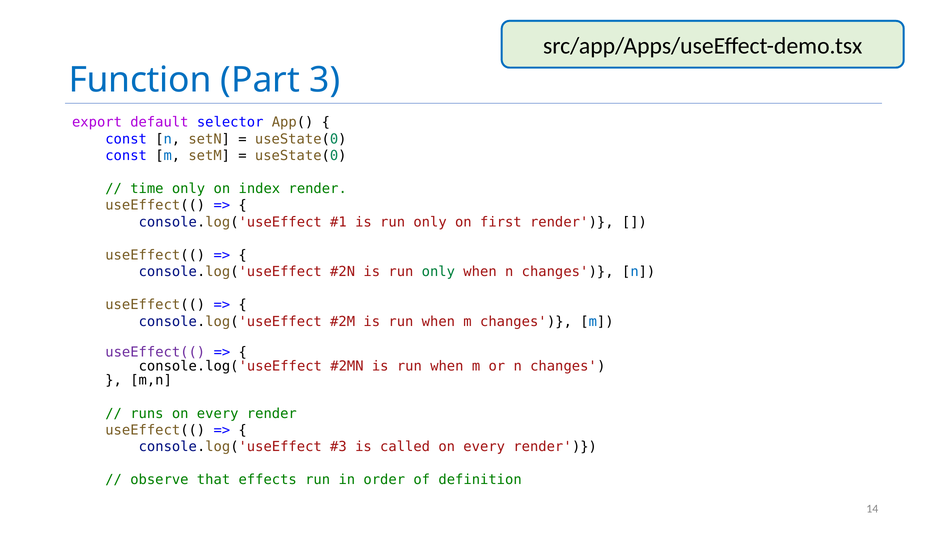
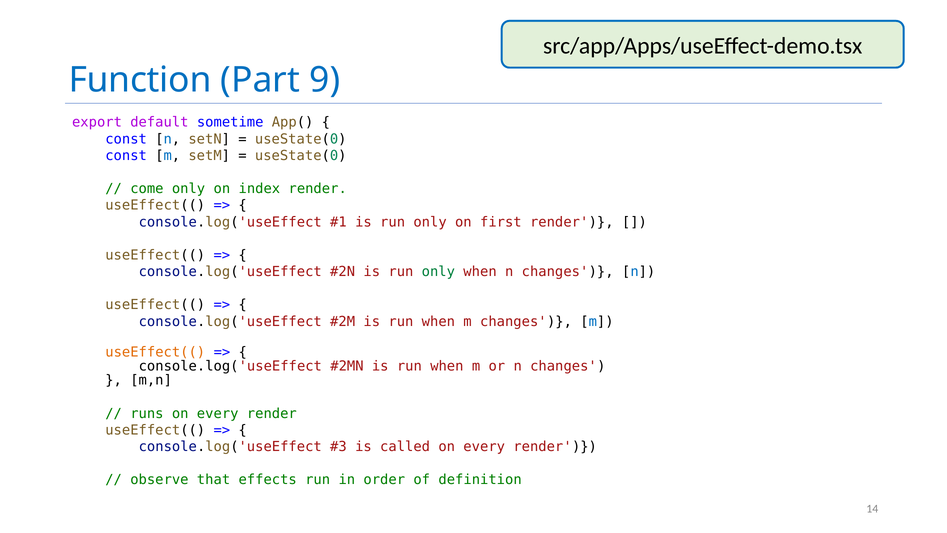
3: 3 -> 9
selector: selector -> sometime
time: time -> come
useEffect(( at (155, 352) colour: purple -> orange
